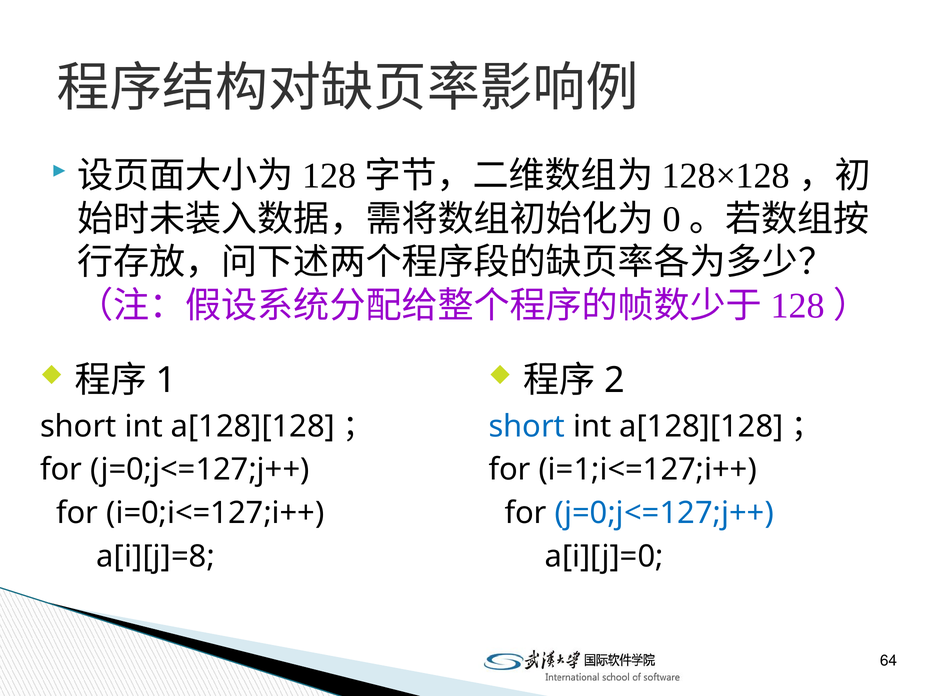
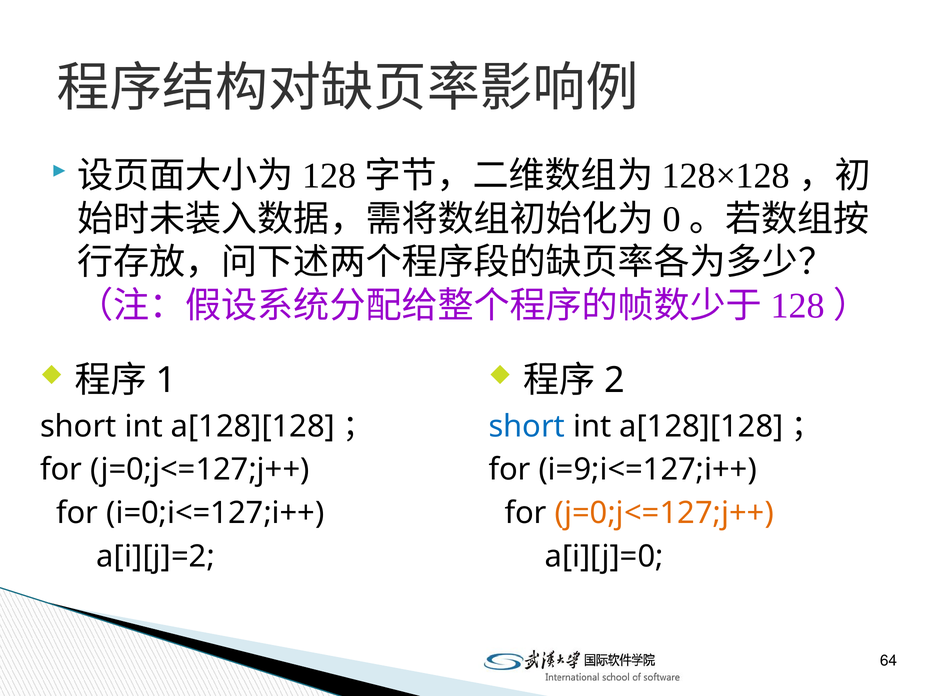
i=1;i<=127;i++: i=1;i<=127;i++ -> i=9;i<=127;i++
j=0;j<=127;j++ at (664, 513) colour: blue -> orange
a[i][j]=8: a[i][j]=8 -> a[i][j]=2
